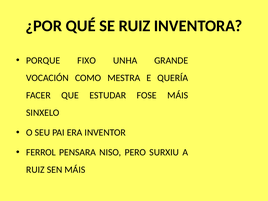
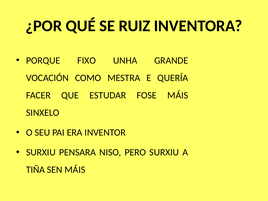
FERROL at (41, 152): FERROL -> SURXIU
RUIZ at (35, 170): RUIZ -> TIÑA
